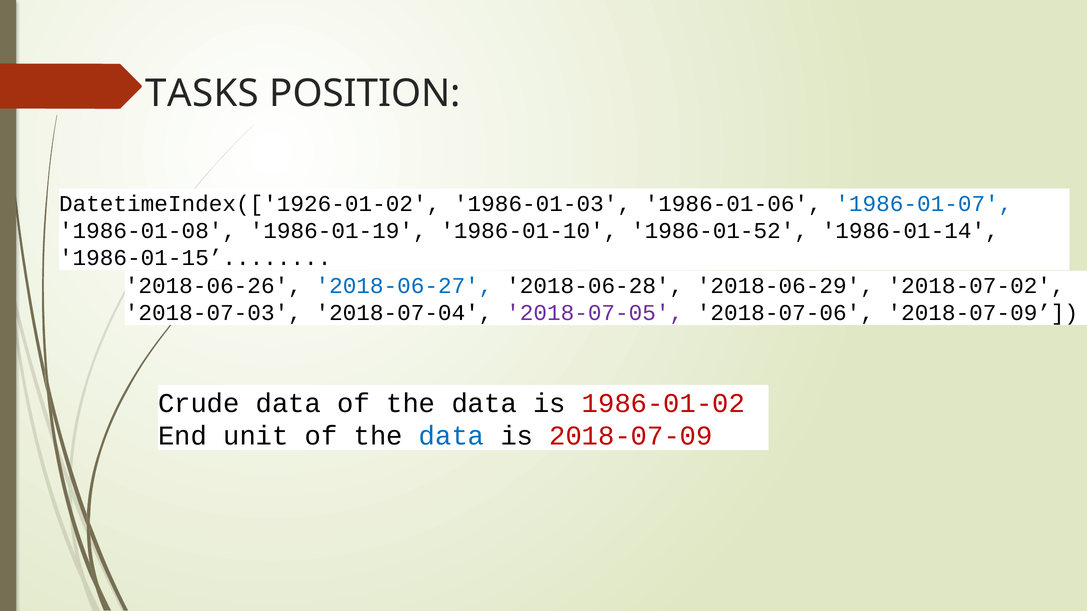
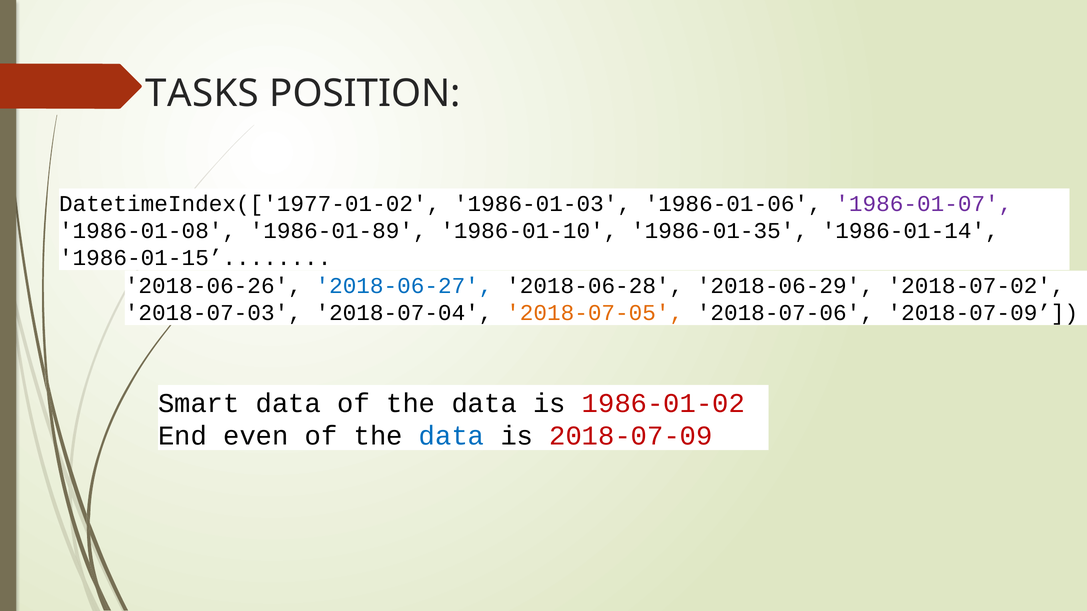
DatetimeIndex(['1926-01-02: DatetimeIndex(['1926-01-02 -> DatetimeIndex(['1977-01-02
1986-01-07 colour: blue -> purple
1986-01-19: 1986-01-19 -> 1986-01-89
1986-01-52: 1986-01-52 -> 1986-01-35
2018-07-05 colour: purple -> orange
Crude: Crude -> Smart
unit: unit -> even
